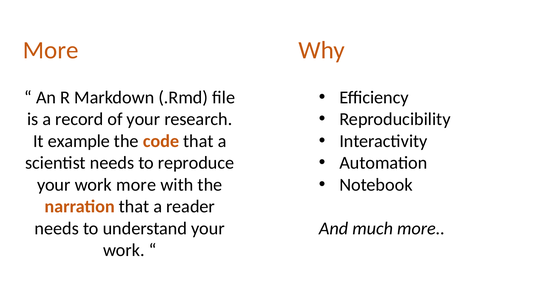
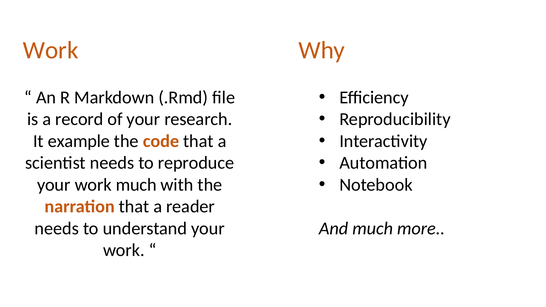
More at (51, 50): More -> Work
work more: more -> much
